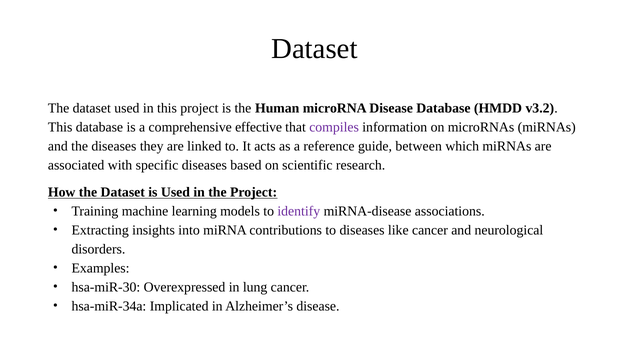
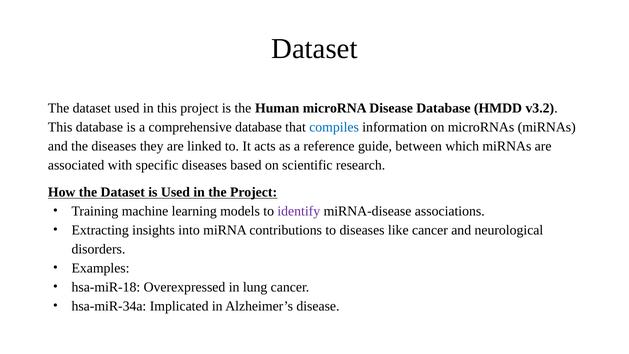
comprehensive effective: effective -> database
compiles colour: purple -> blue
hsa-miR-30: hsa-miR-30 -> hsa-miR-18
